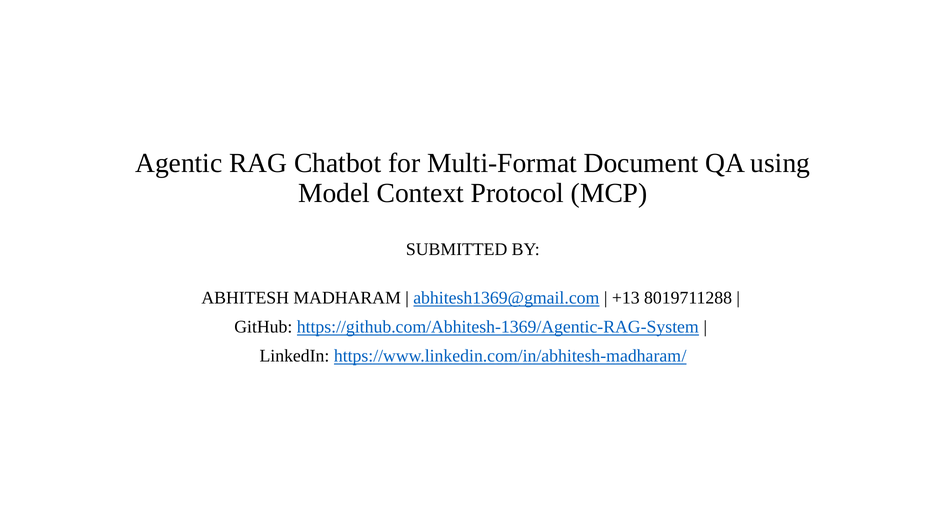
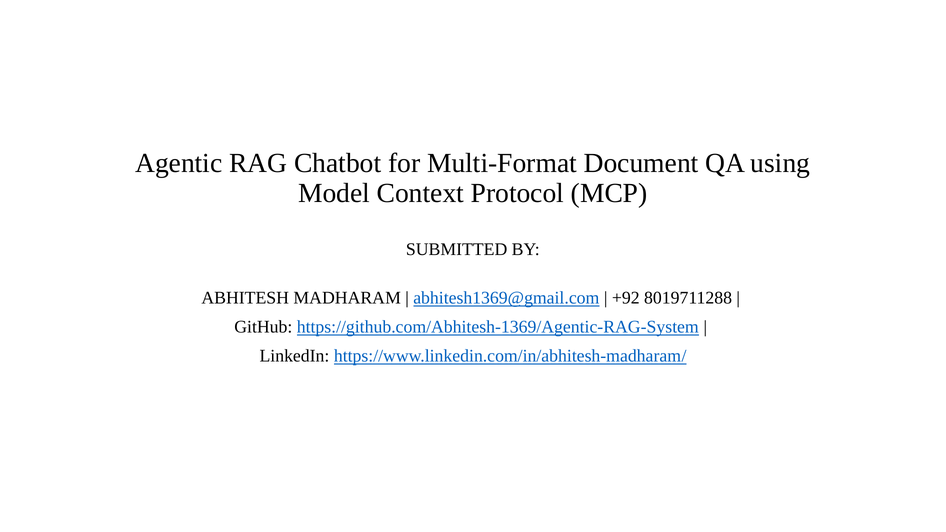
+13: +13 -> +92
